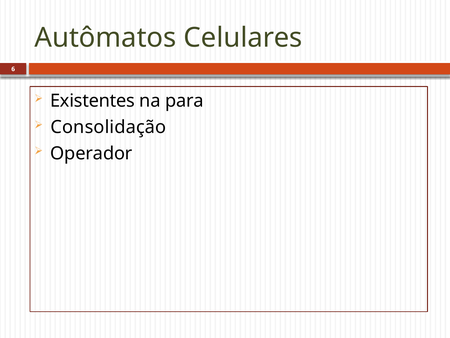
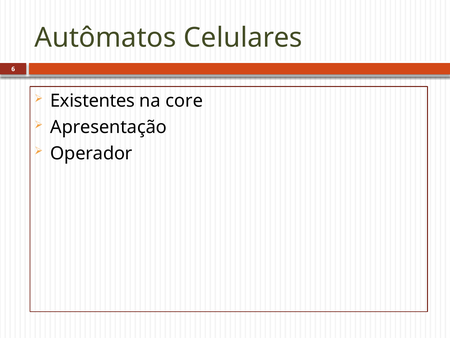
para: para -> core
Consolidação: Consolidação -> Apresentação
